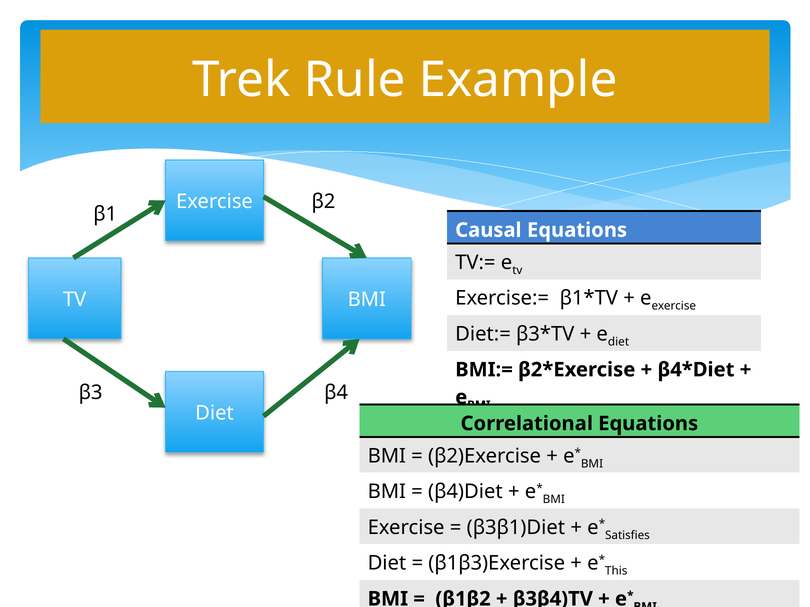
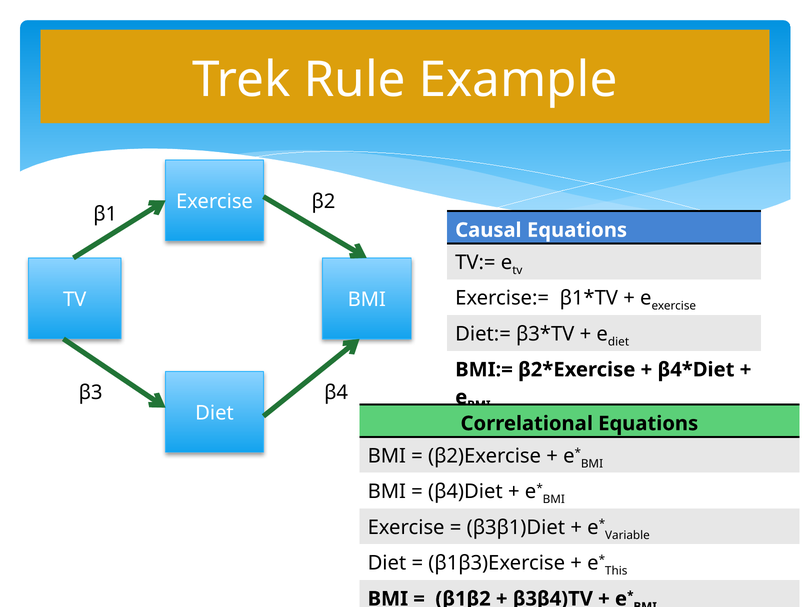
Satisfies: Satisfies -> Variable
